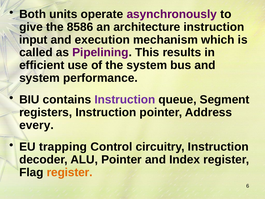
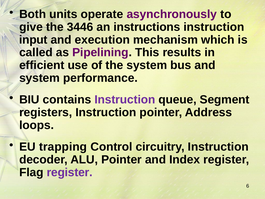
8586: 8586 -> 3446
architecture: architecture -> instructions
every: every -> loops
register at (70, 172) colour: orange -> purple
